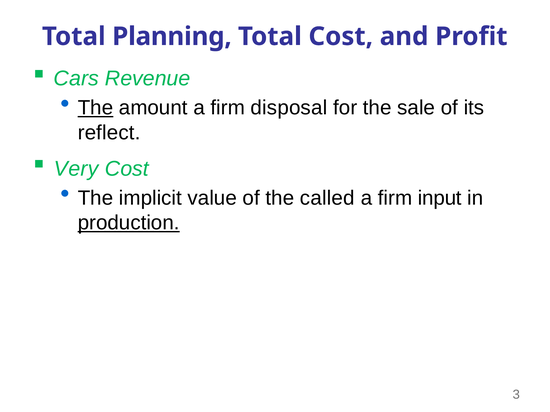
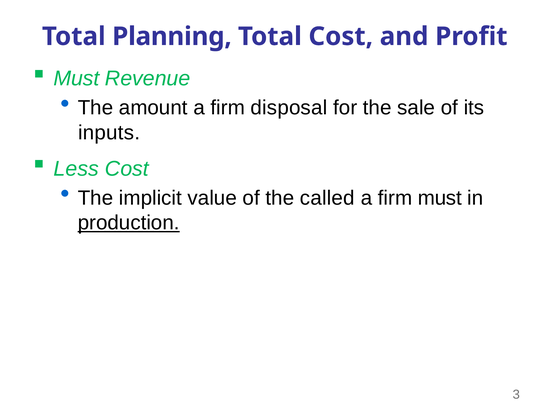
Cars at (76, 79): Cars -> Must
The at (95, 108) underline: present -> none
reflect: reflect -> inputs
Very: Very -> Less
firm input: input -> must
